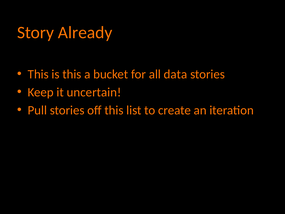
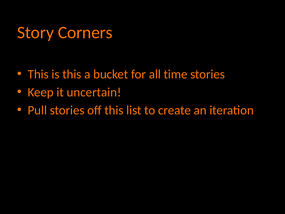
Already: Already -> Corners
data: data -> time
